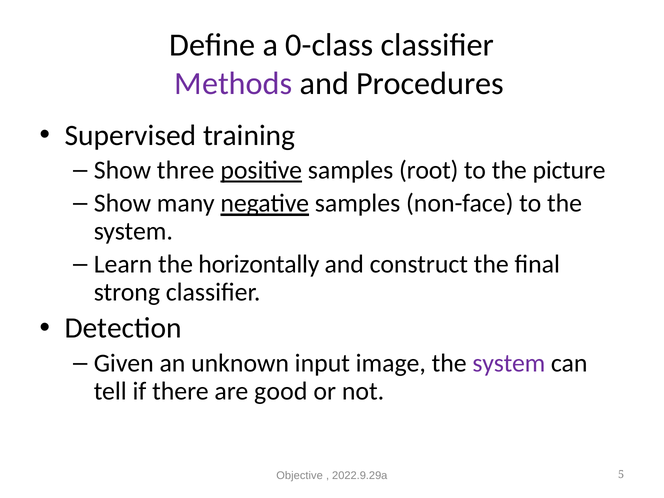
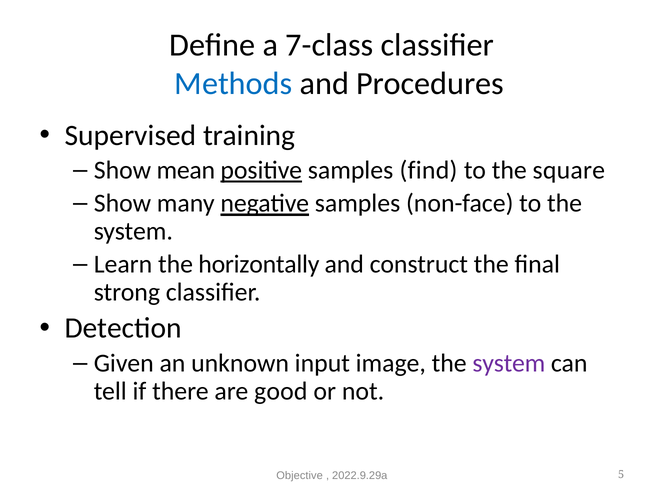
0-class: 0-class -> 7-class
Methods colour: purple -> blue
three: three -> mean
root: root -> find
picture: picture -> square
